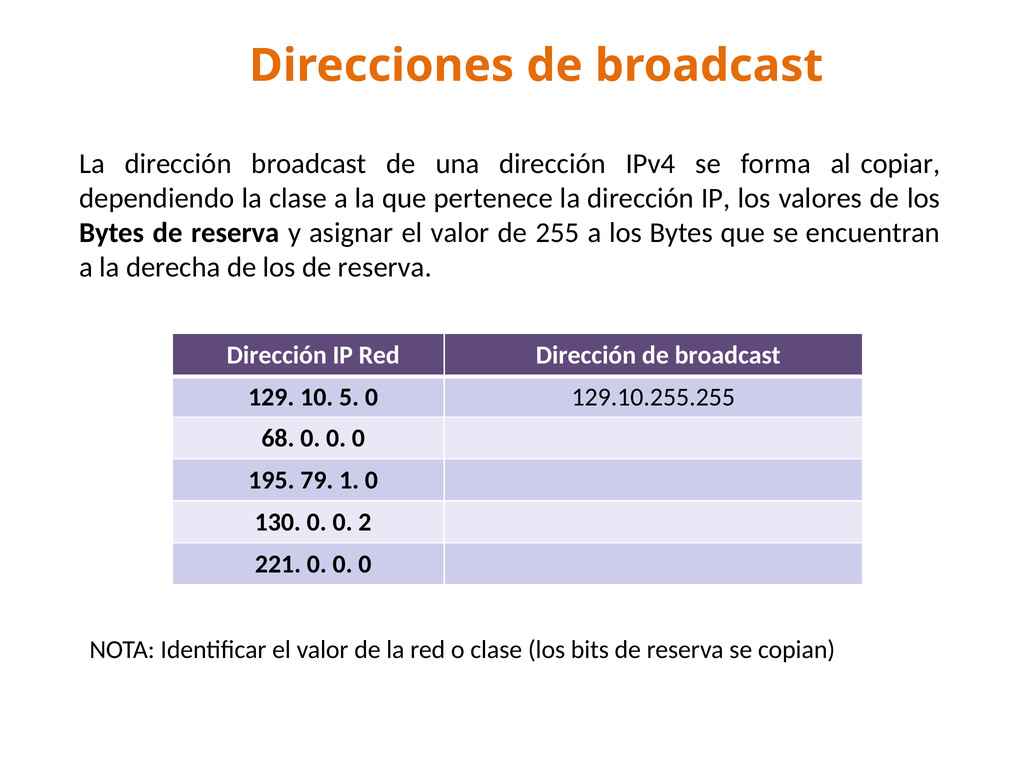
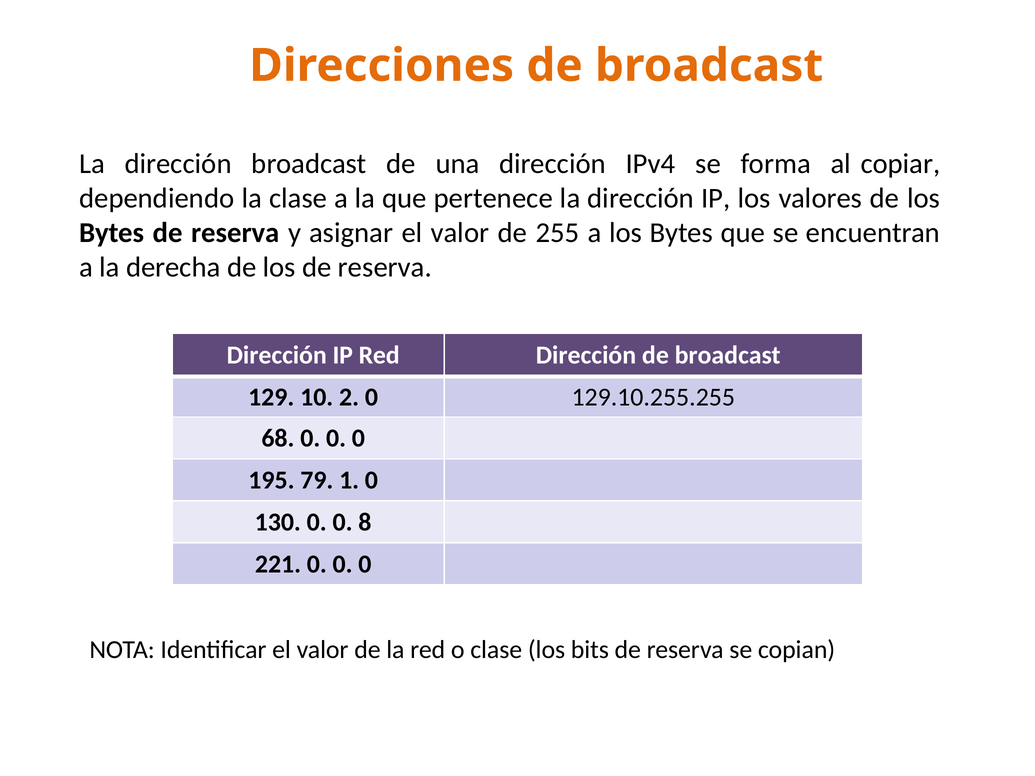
5: 5 -> 2
2: 2 -> 8
